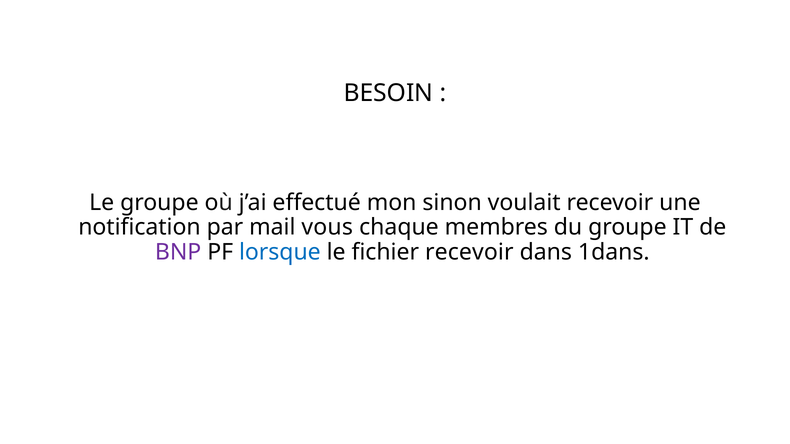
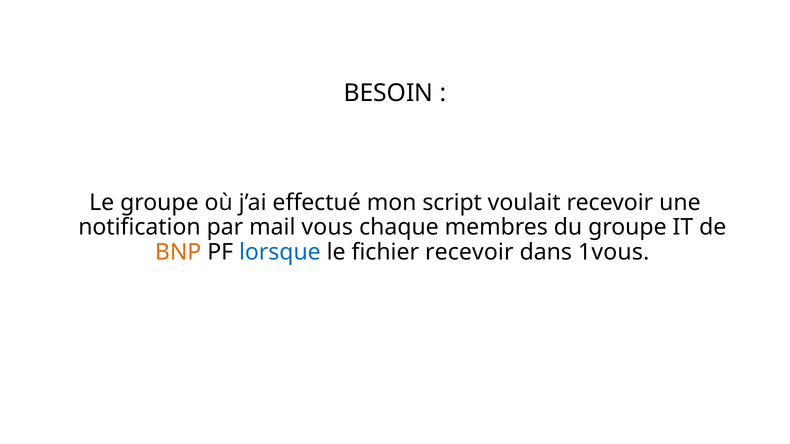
sinon: sinon -> script
BNP colour: purple -> orange
1dans: 1dans -> 1vous
